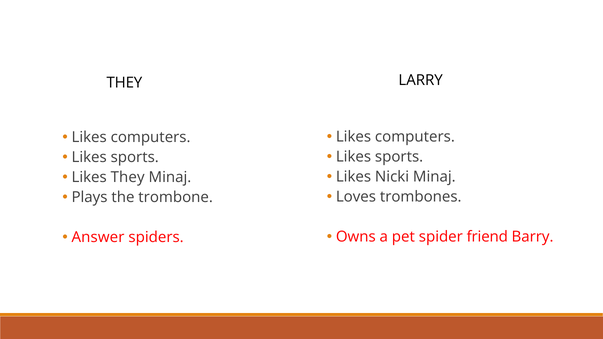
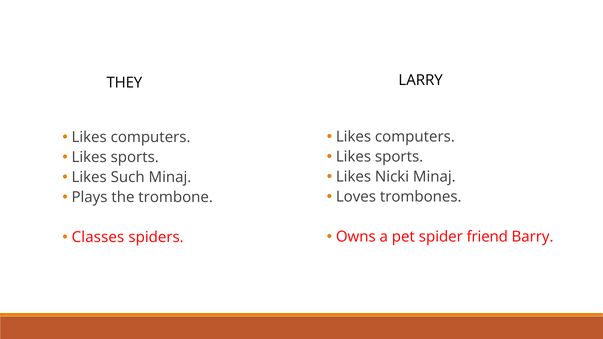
Likes They: They -> Such
Answer: Answer -> Classes
